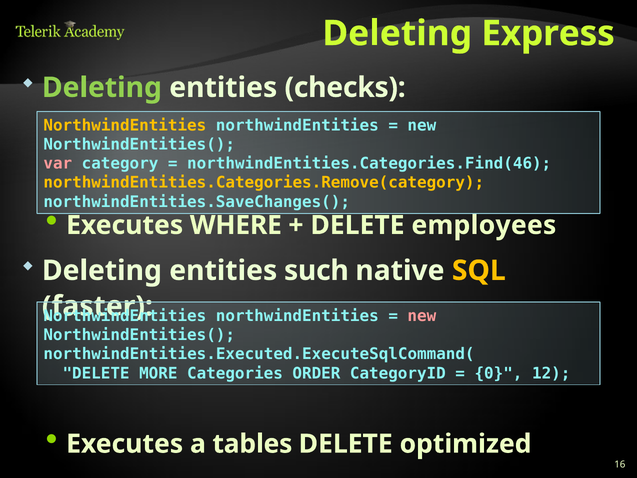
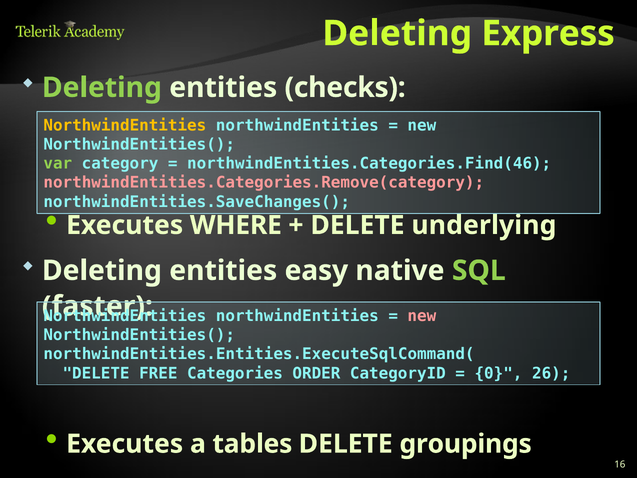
var colour: pink -> light green
northwindEntities.Categories.Remove(category colour: yellow -> pink
employees: employees -> underlying
such: such -> easy
SQL colour: yellow -> light green
northwindEntities.Executed.ExecuteSqlCommand(: northwindEntities.Executed.ExecuteSqlCommand( -> northwindEntities.Entities.ExecuteSqlCommand(
MORE: MORE -> FREE
12: 12 -> 26
optimized: optimized -> groupings
